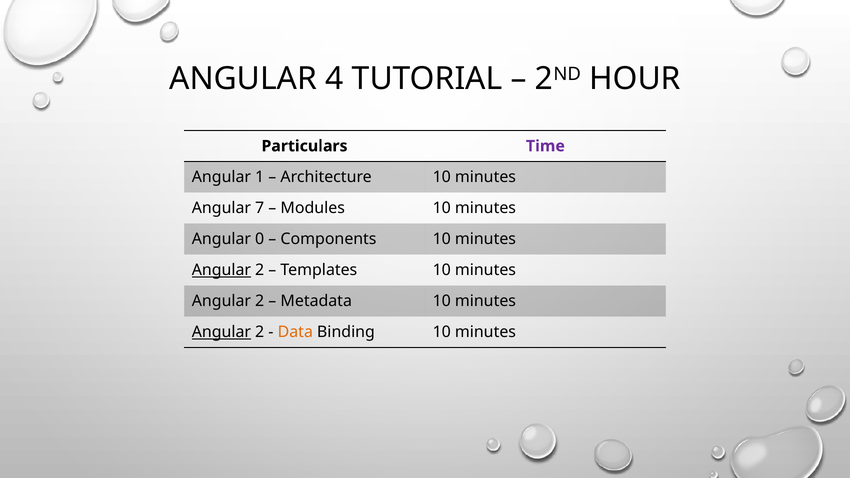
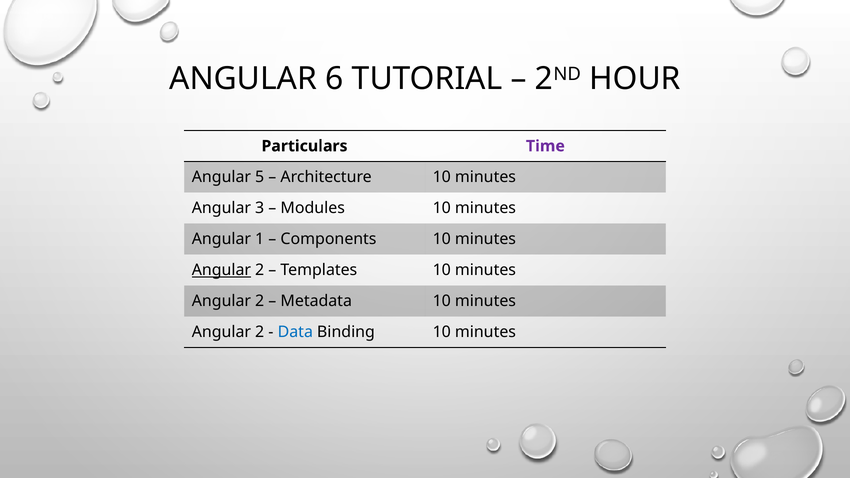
4: 4 -> 6
1: 1 -> 5
7: 7 -> 3
0: 0 -> 1
Angular at (221, 332) underline: present -> none
Data colour: orange -> blue
